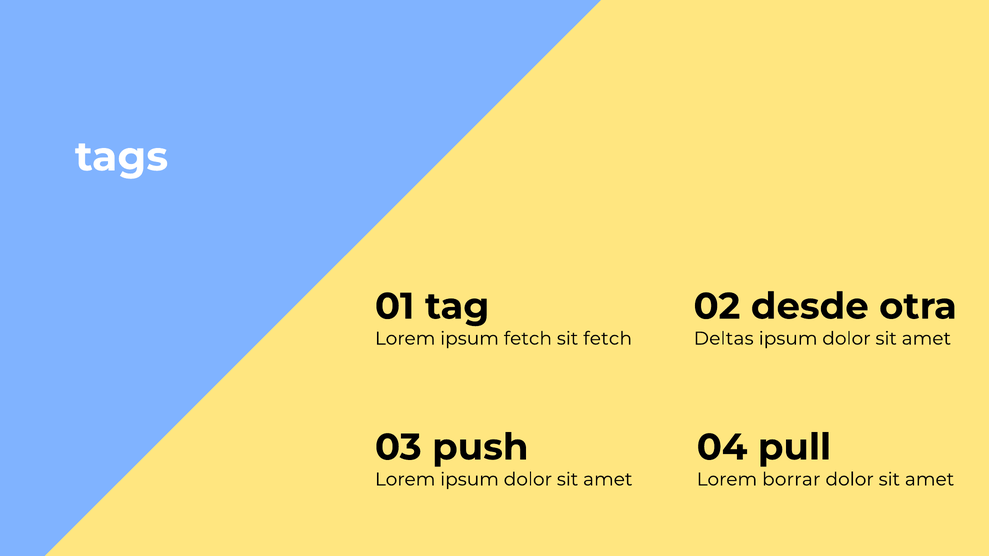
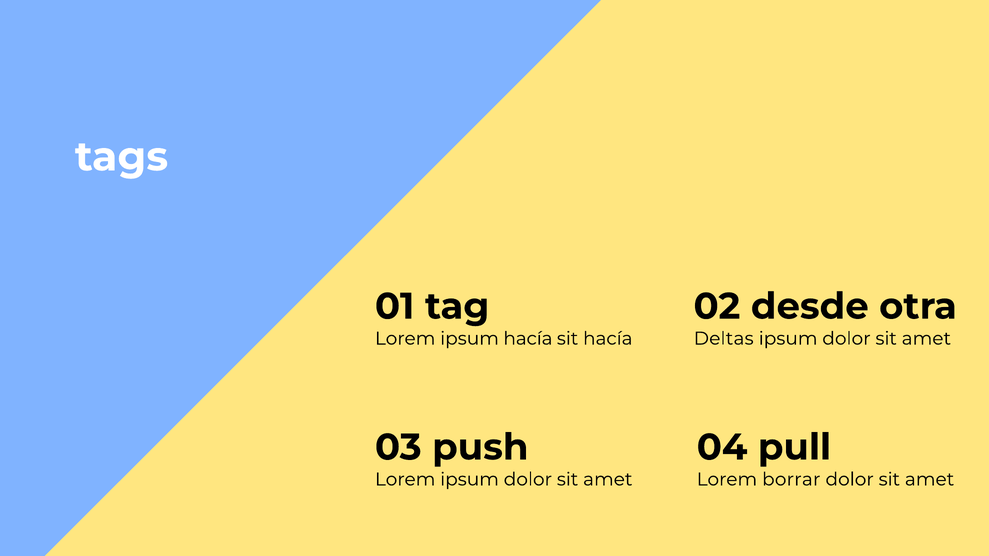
ipsum fetch: fetch -> hacía
sit fetch: fetch -> hacía
